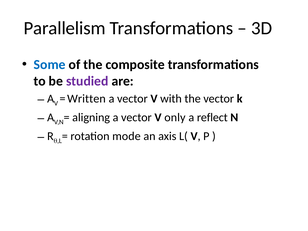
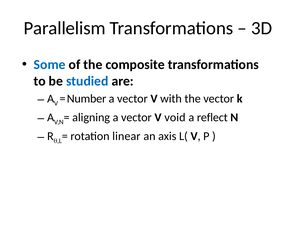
studied colour: purple -> blue
Written: Written -> Number
only: only -> void
mode: mode -> linear
